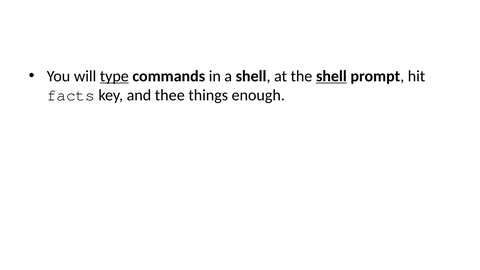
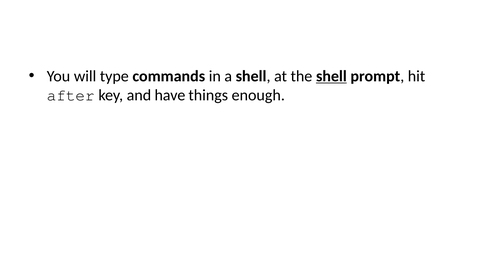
type underline: present -> none
facts: facts -> after
thee: thee -> have
